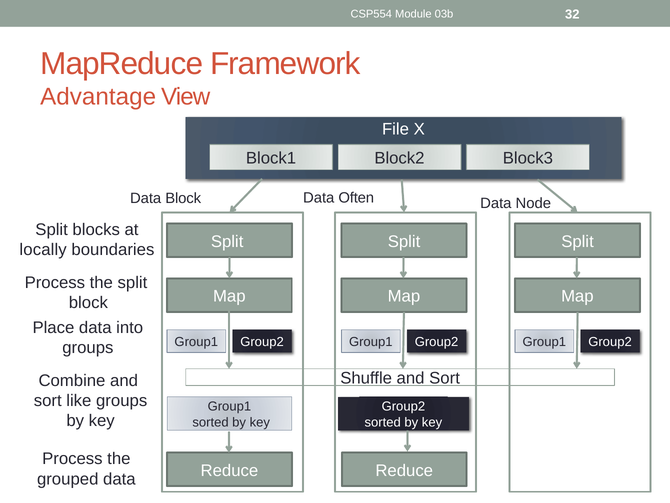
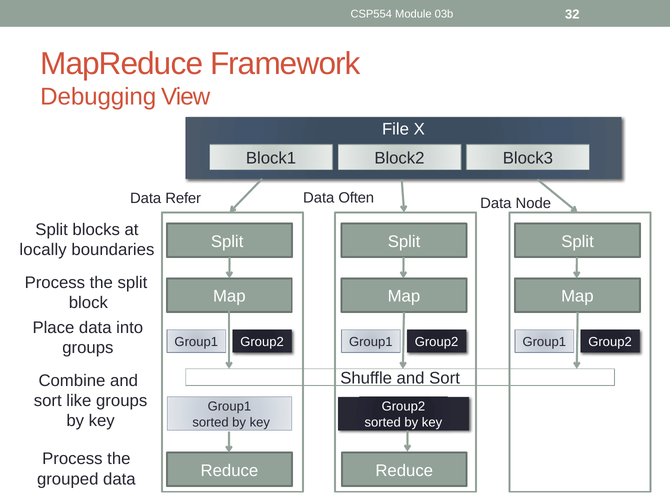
Advantage: Advantage -> Debugging
Data Block: Block -> Refer
